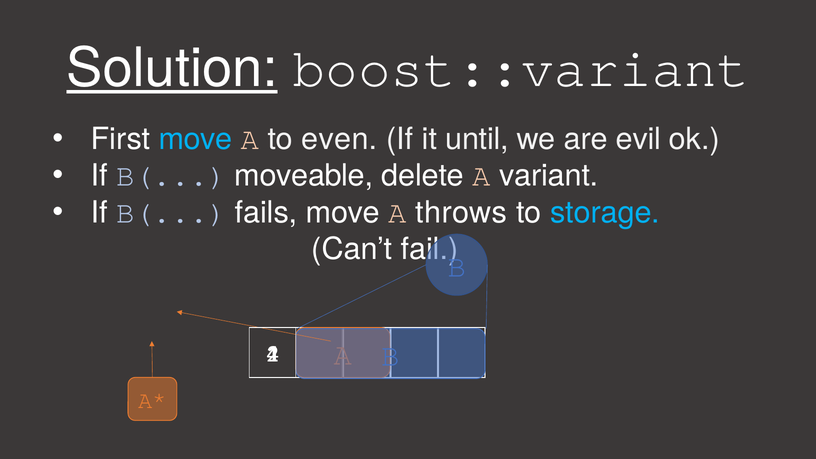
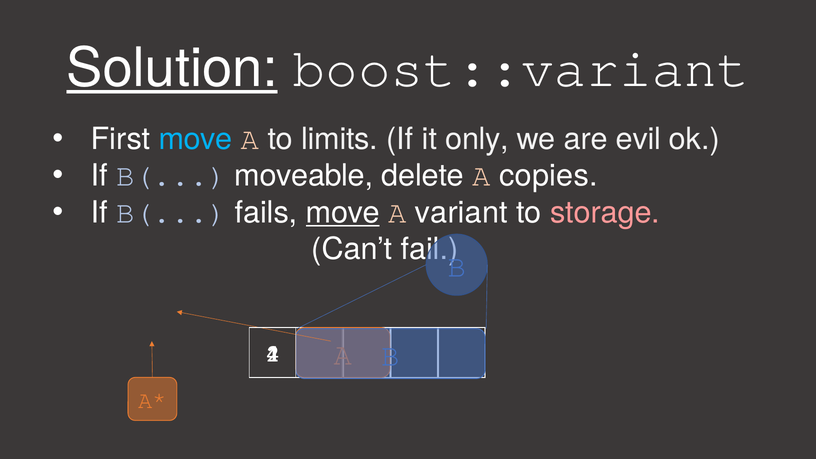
even: even -> limits
until: until -> only
variant: variant -> copies
move at (343, 213) underline: none -> present
throws: throws -> variant
storage colour: light blue -> pink
